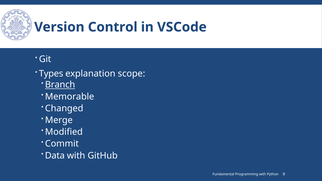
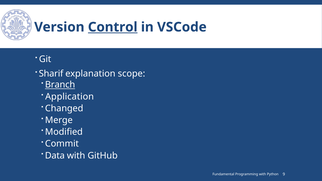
Control underline: none -> present
Types: Types -> Sharif
Memorable: Memorable -> Application
